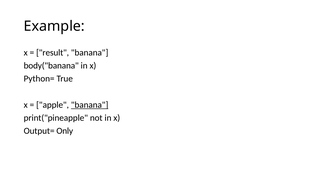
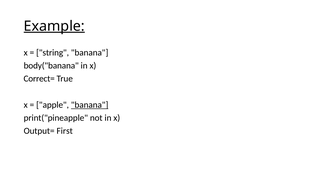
Example underline: none -> present
result: result -> string
Python=: Python= -> Correct=
Only: Only -> First
